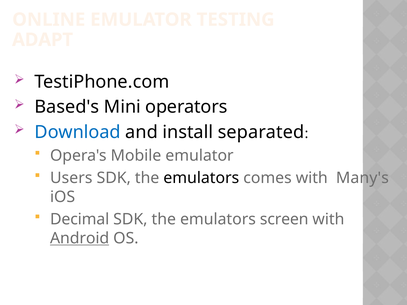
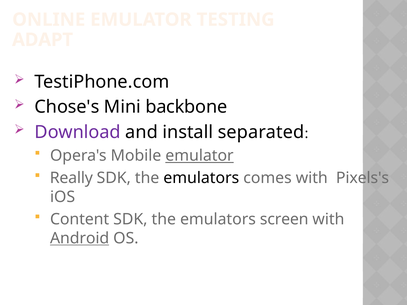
Based's: Based's -> Chose's
operators: operators -> backbone
Download colour: blue -> purple
emulator at (200, 156) underline: none -> present
Users: Users -> Really
Many's: Many's -> Pixels's
Decimal: Decimal -> Content
